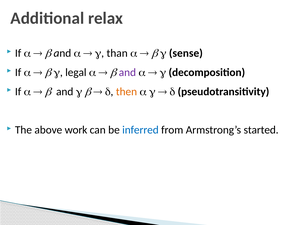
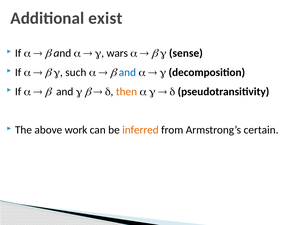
relax: relax -> exist
than: than -> wars
legal: legal -> such
and at (127, 72) colour: purple -> blue
inferred colour: blue -> orange
started: started -> certain
